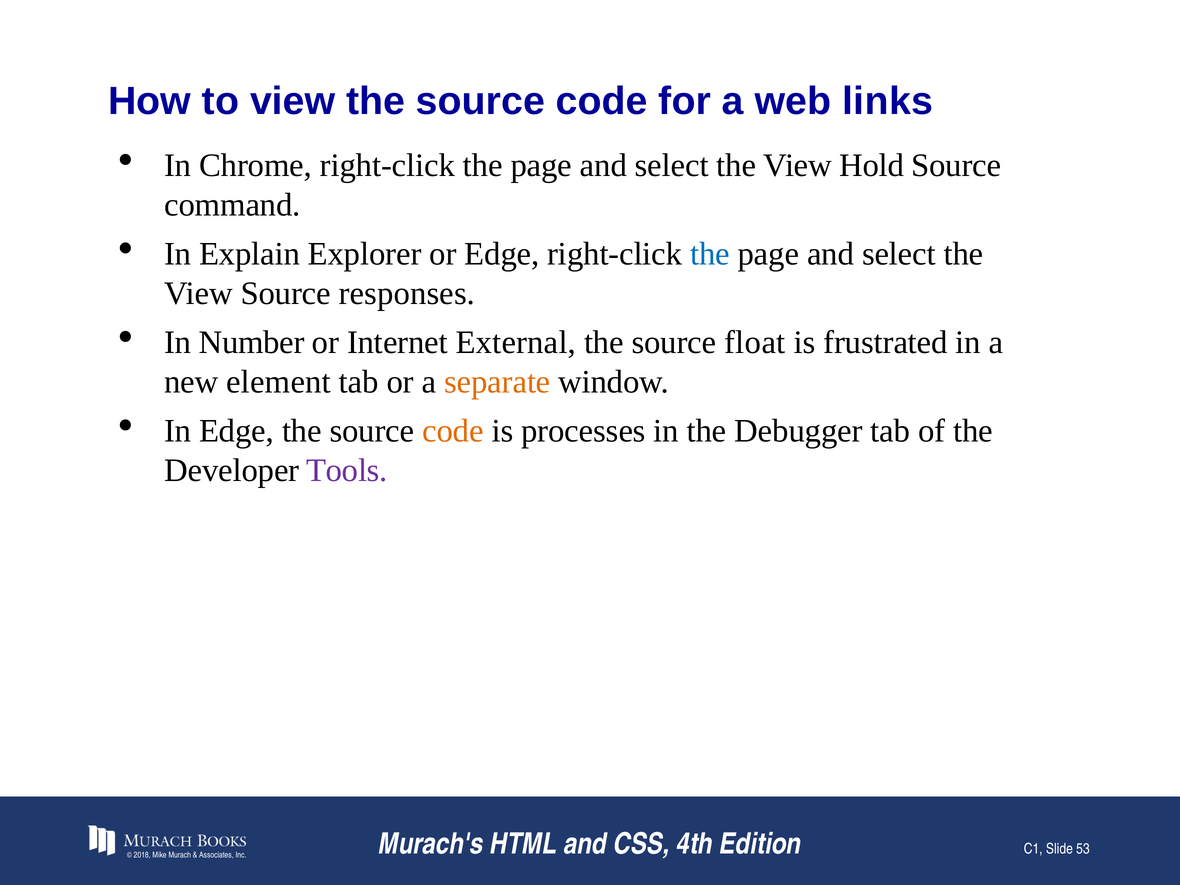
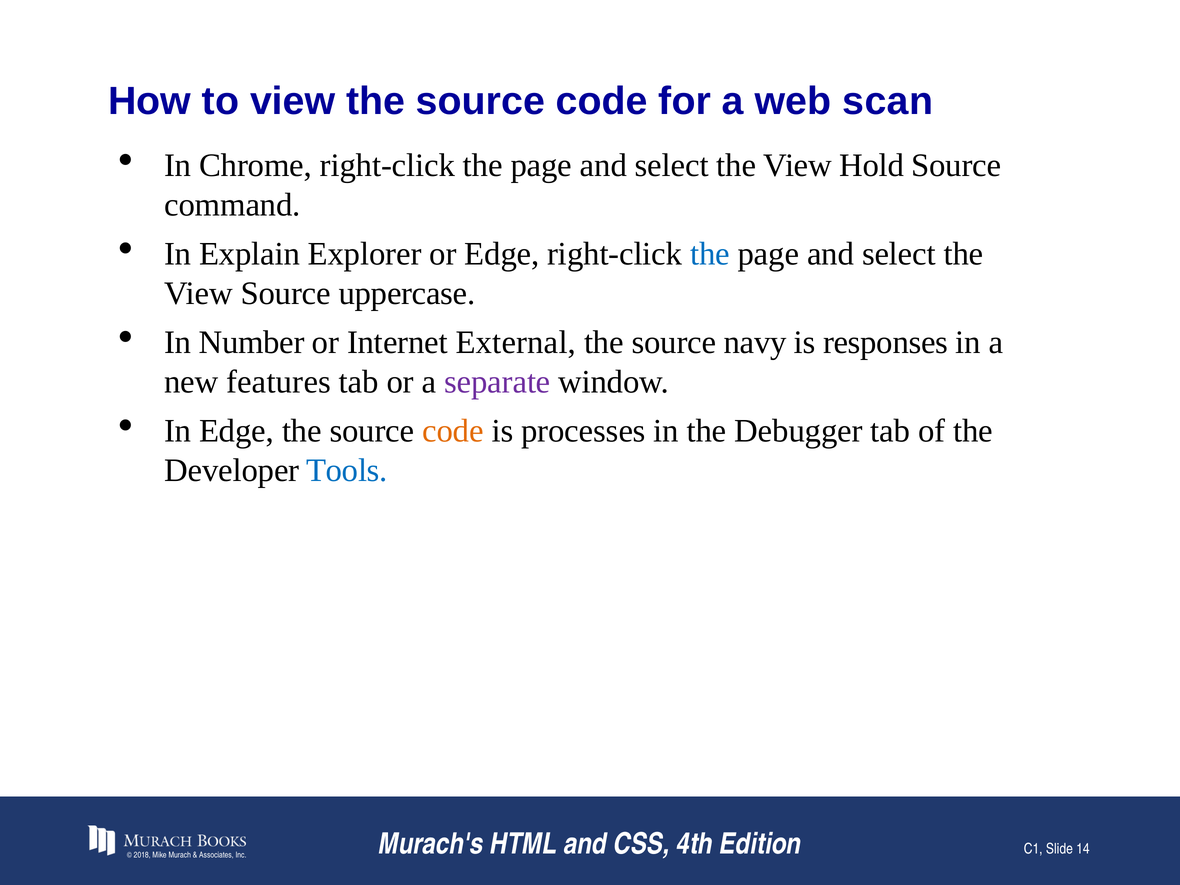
links: links -> scan
responses: responses -> uppercase
float: float -> navy
frustrated: frustrated -> responses
element: element -> features
separate colour: orange -> purple
Tools colour: purple -> blue
53: 53 -> 14
